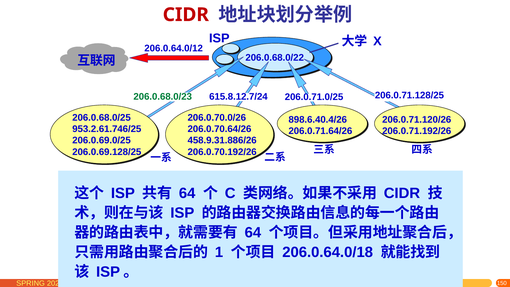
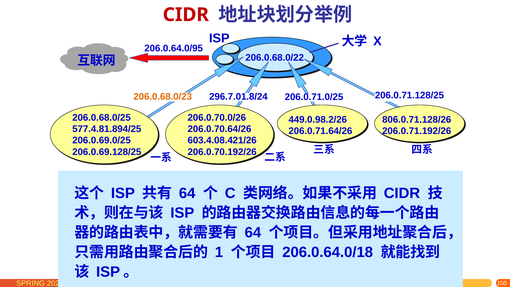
206.0.64.0/12: 206.0.64.0/12 -> 206.0.64.0/95
206.0.68.0/23 at (163, 97) colour: green -> orange
615.8.12.7/24: 615.8.12.7/24 -> 296.7.01.8/24
898.6.40.4/26: 898.6.40.4/26 -> 449.0.98.2/26
206.0.71.120/26: 206.0.71.120/26 -> 806.0.71.128/26
953.2.61.746/25: 953.2.61.746/25 -> 577.4.81.894/25
458.9.31.886/26: 458.9.31.886/26 -> 603.4.08.421/26
